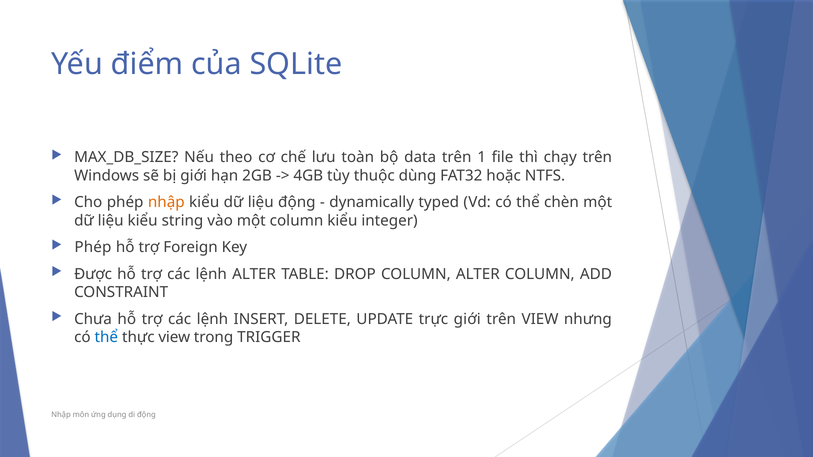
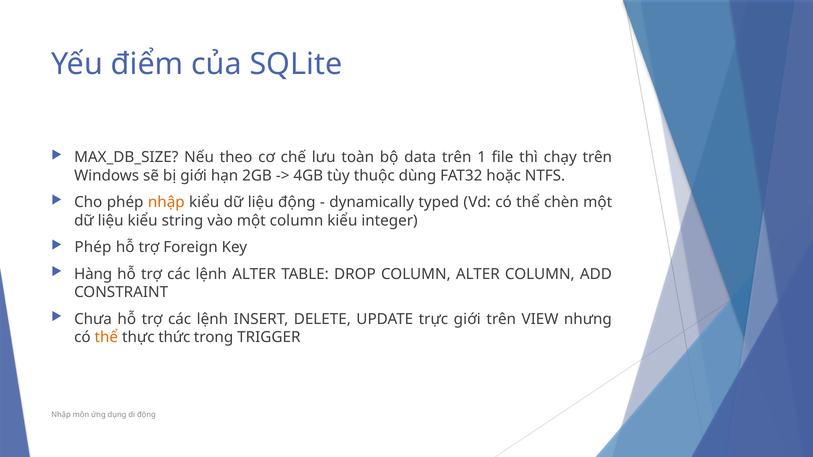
Được: Được -> Hàng
thể at (106, 338) colour: blue -> orange
thực view: view -> thức
